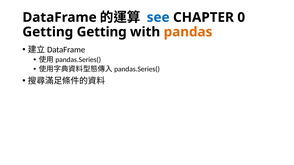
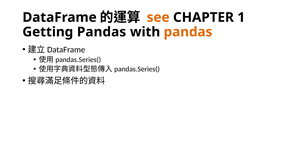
see colour: blue -> orange
0: 0 -> 1
Getting Getting: Getting -> Pandas
